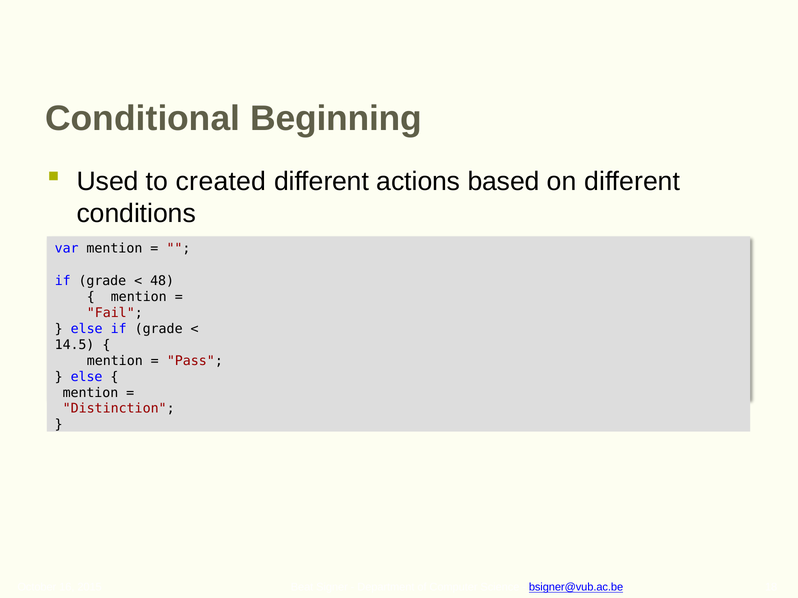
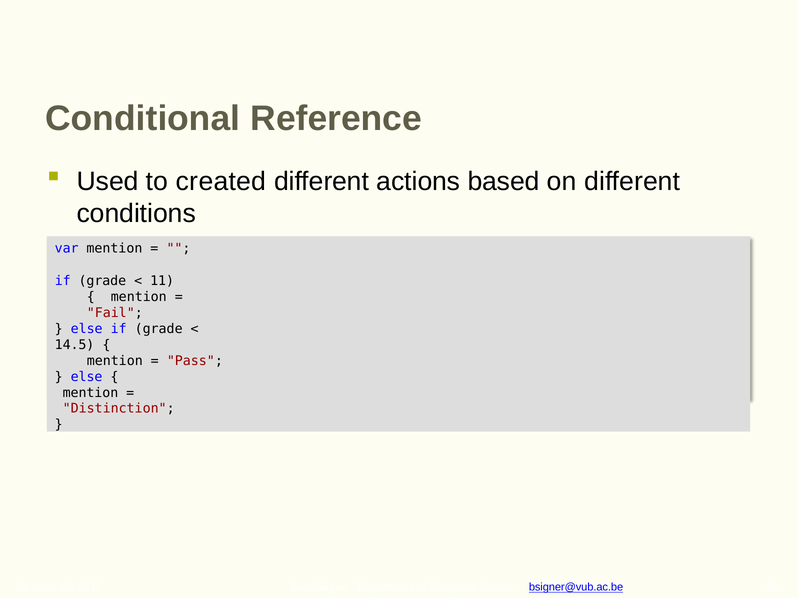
Beginning: Beginning -> Reference
48: 48 -> 11
